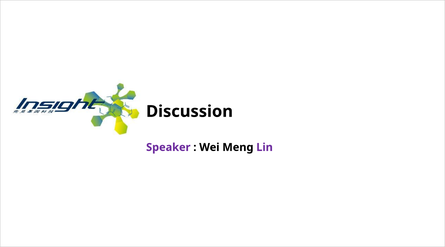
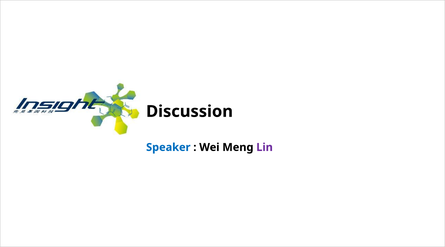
Speaker colour: purple -> blue
